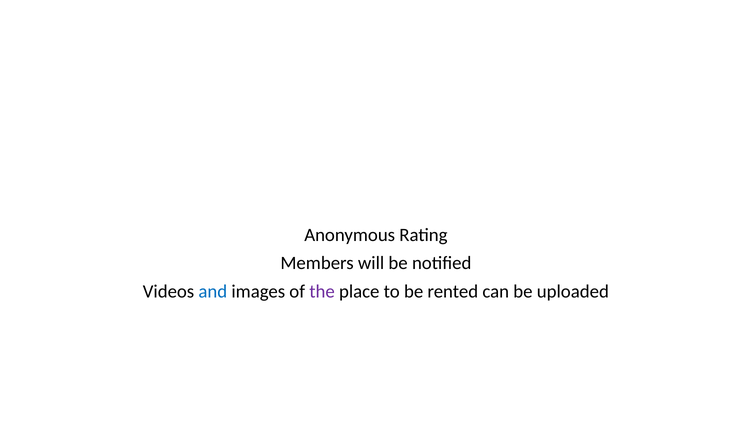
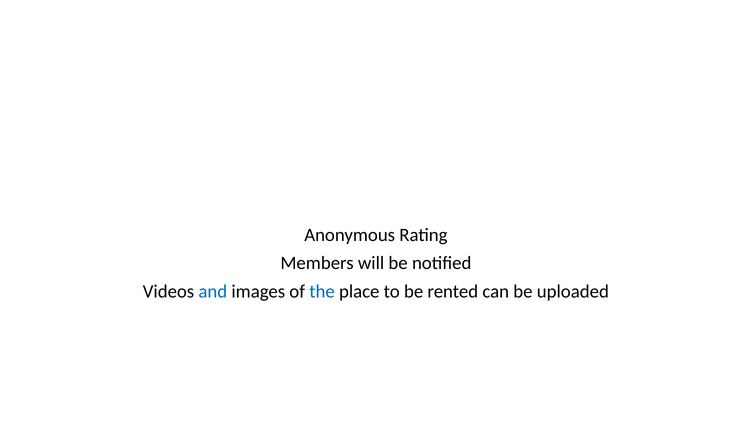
the colour: purple -> blue
